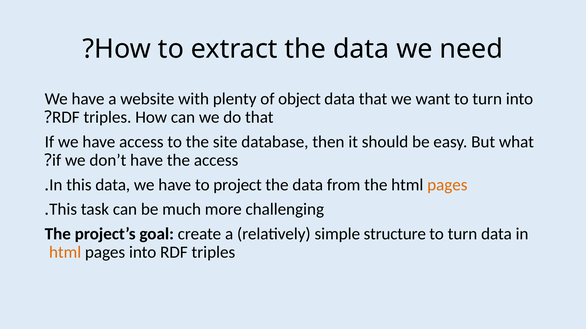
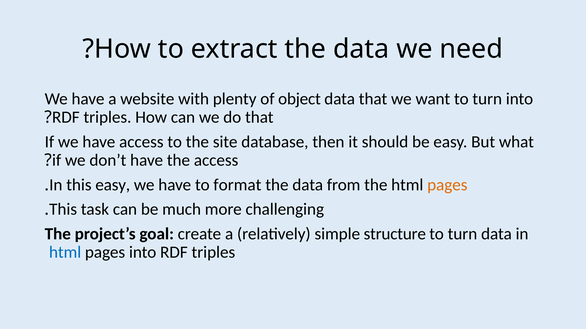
this data: data -> easy
project: project -> format
html at (65, 253) colour: orange -> blue
